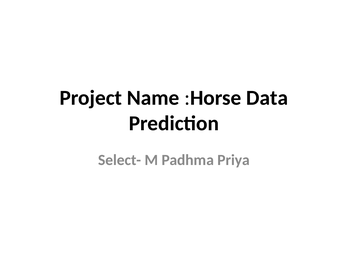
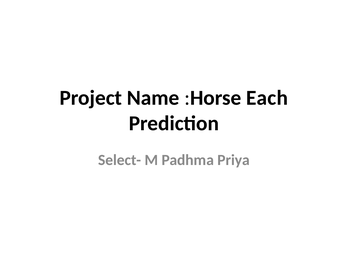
Data: Data -> Each
